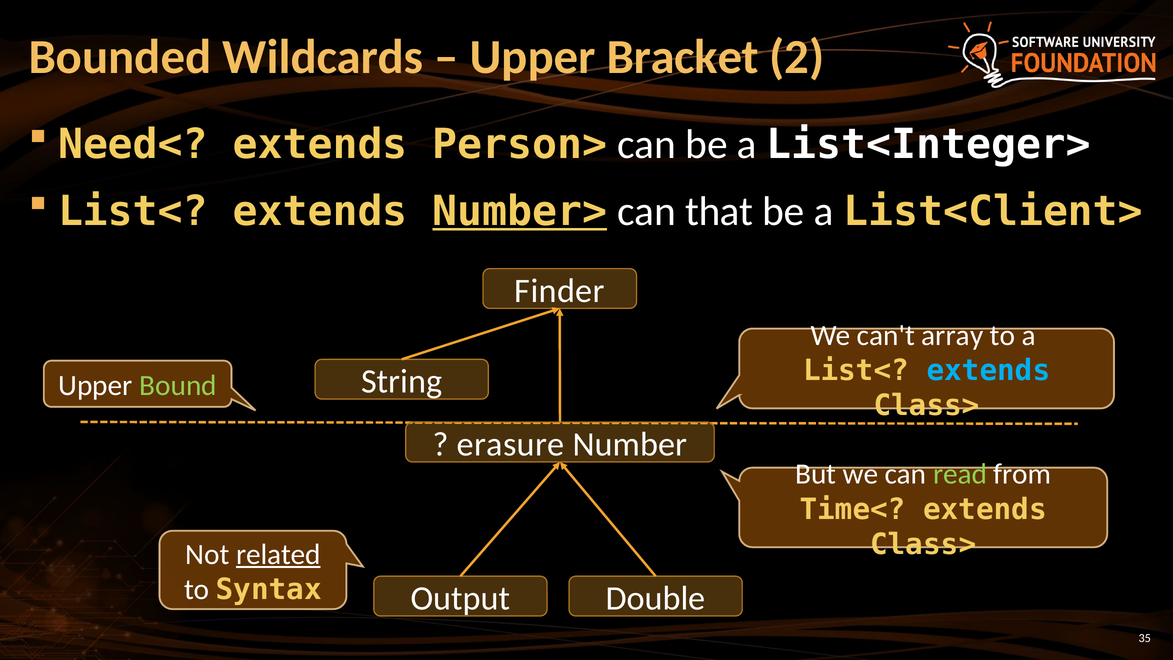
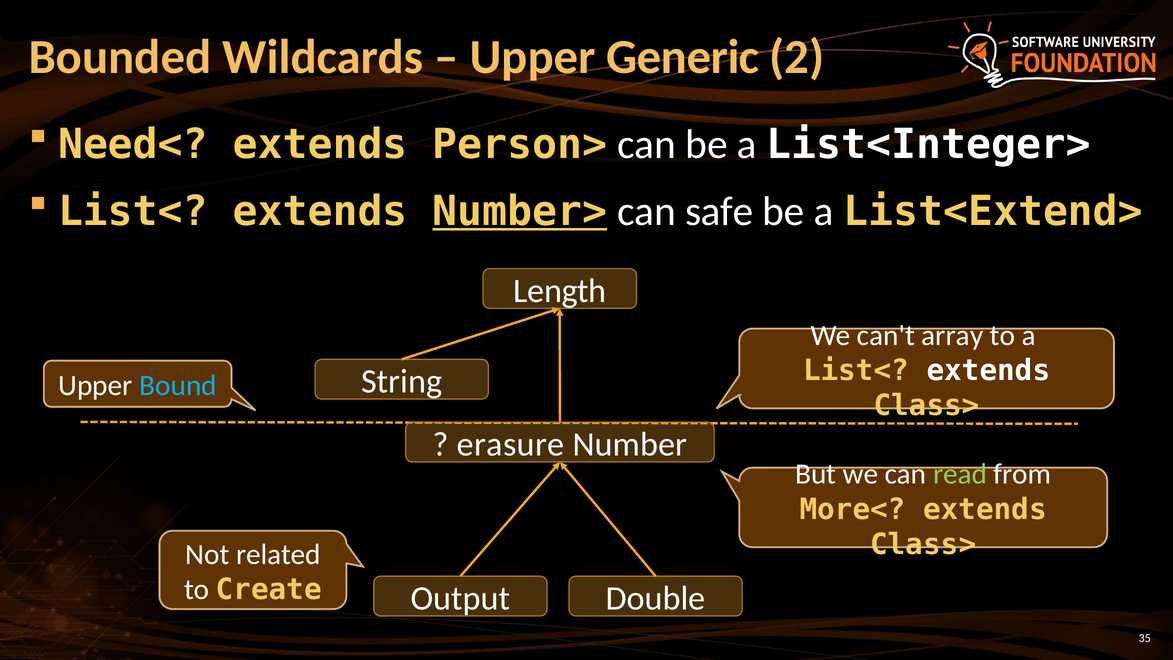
Bracket: Bracket -> Generic
that: that -> safe
List<Client>: List<Client> -> List<Extend>
Finder: Finder -> Length
extends at (988, 371) colour: light blue -> white
Bound colour: light green -> light blue
Time<: Time< -> More<
related underline: present -> none
Syntax: Syntax -> Create
